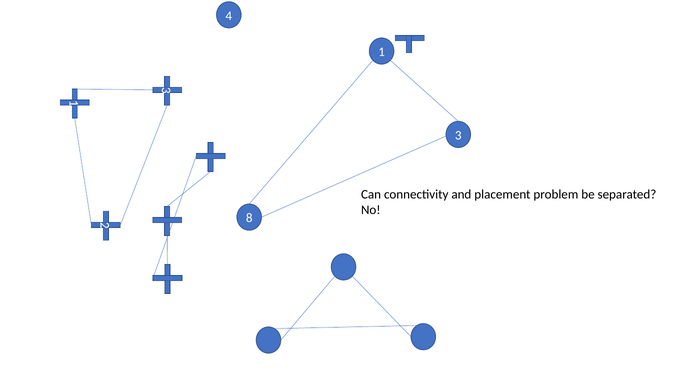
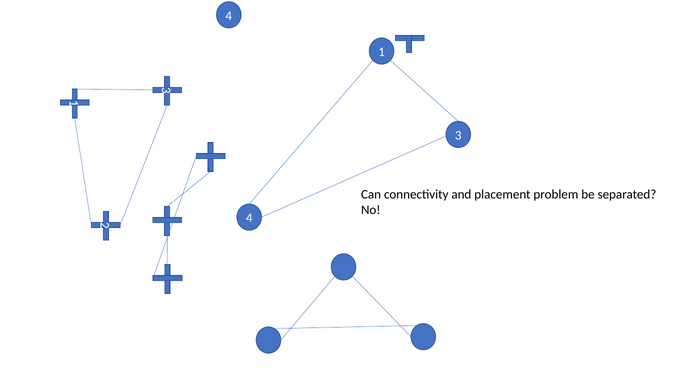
2 8: 8 -> 4
